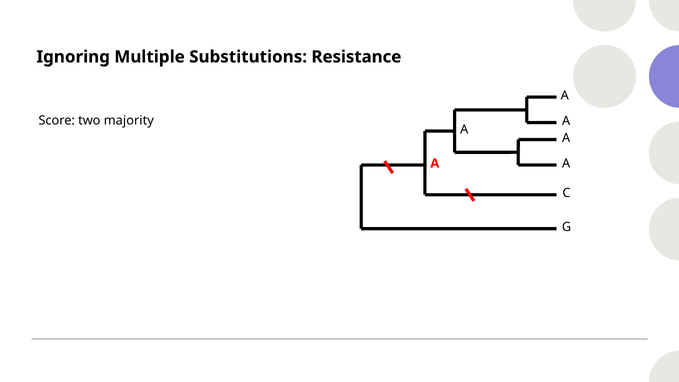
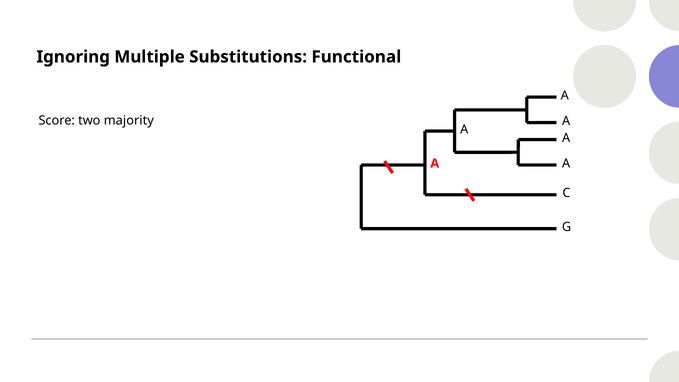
Resistance: Resistance -> Functional
